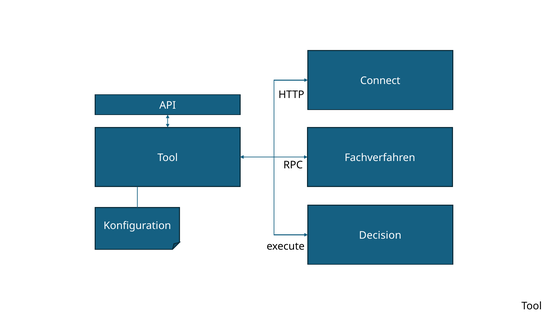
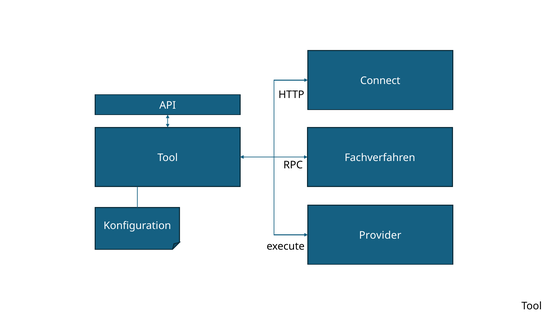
Decision: Decision -> Provider
